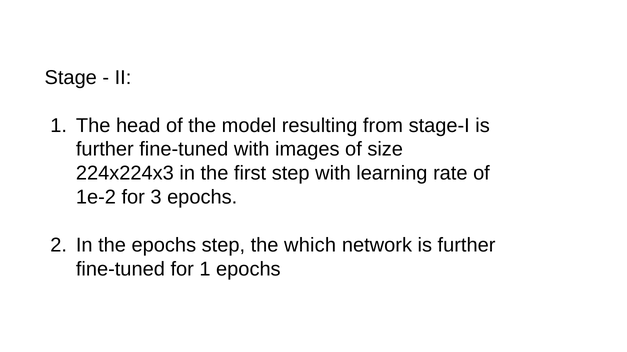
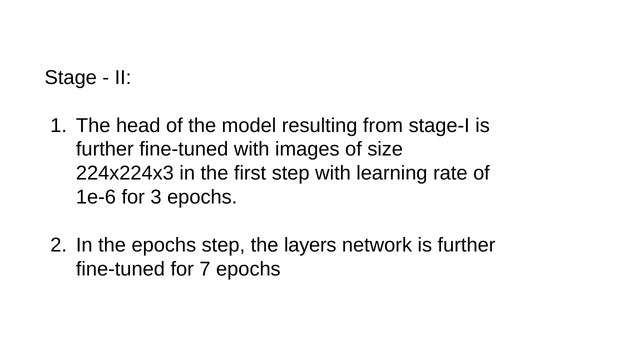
1e-2: 1e-2 -> 1e-6
which: which -> layers
for 1: 1 -> 7
